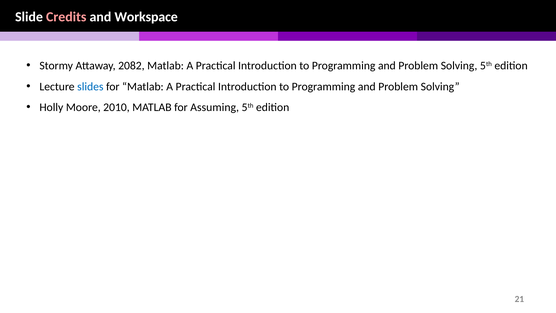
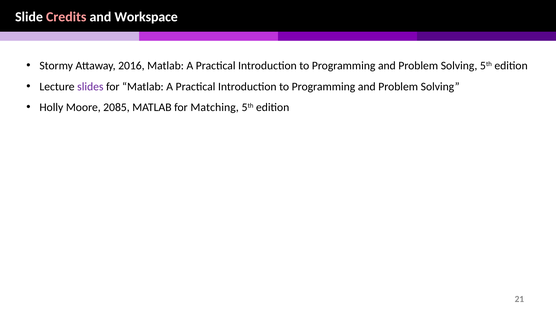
2082: 2082 -> 2016
slides colour: blue -> purple
2010: 2010 -> 2085
Assuming: Assuming -> Matching
